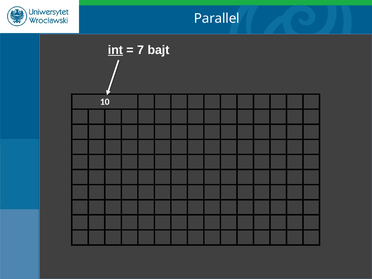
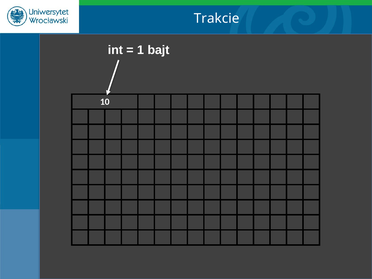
Parallel: Parallel -> Trakcie
int underline: present -> none
7: 7 -> 1
